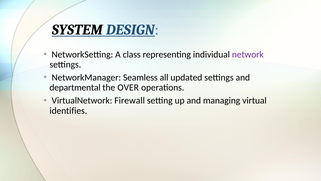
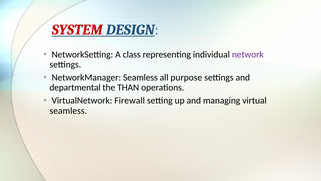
SYSTEM colour: black -> red
updated: updated -> purpose
OVER: OVER -> THAN
identifies at (68, 110): identifies -> seamless
